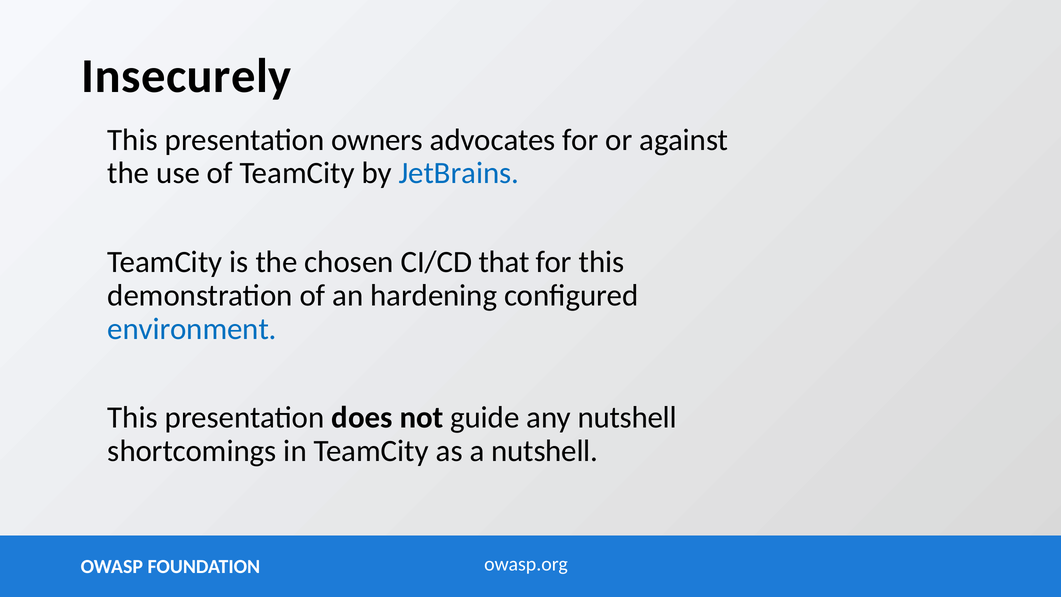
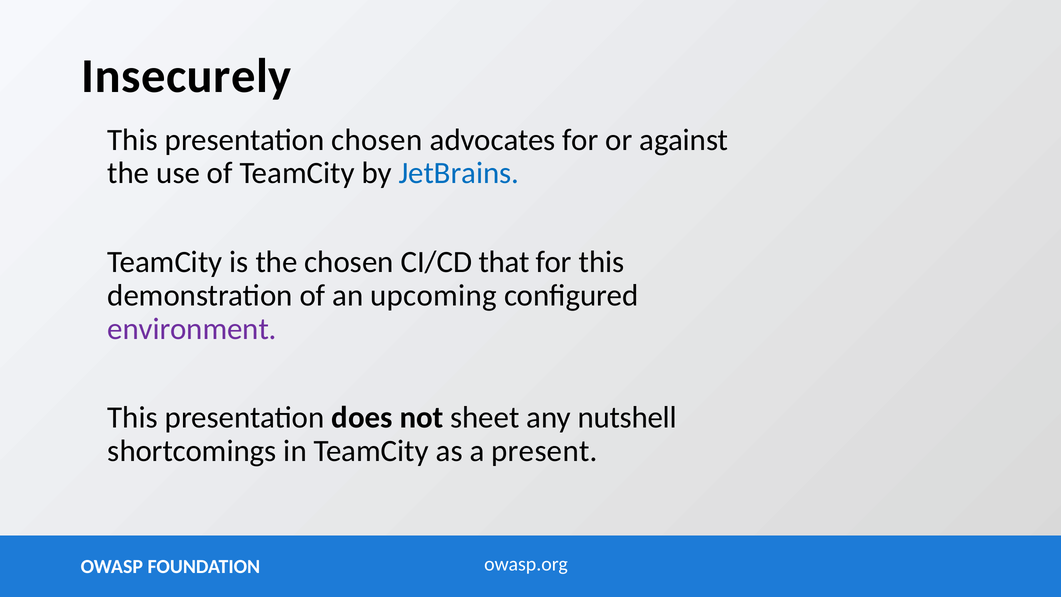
presentation owners: owners -> chosen
hardening: hardening -> upcoming
environment colour: blue -> purple
guide: guide -> sheet
a nutshell: nutshell -> present
